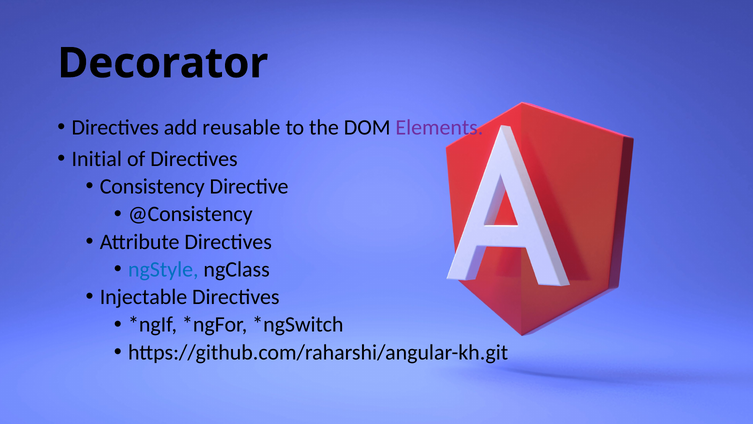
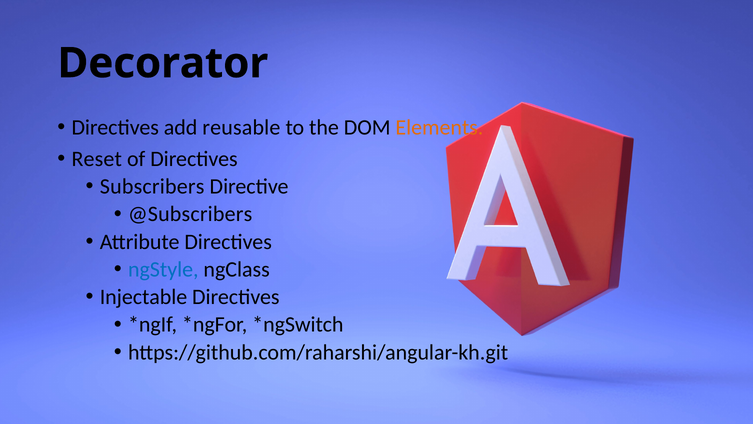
Elements colour: purple -> orange
Initial: Initial -> Reset
Consistency: Consistency -> Subscribers
@Consistency: @Consistency -> @Subscribers
